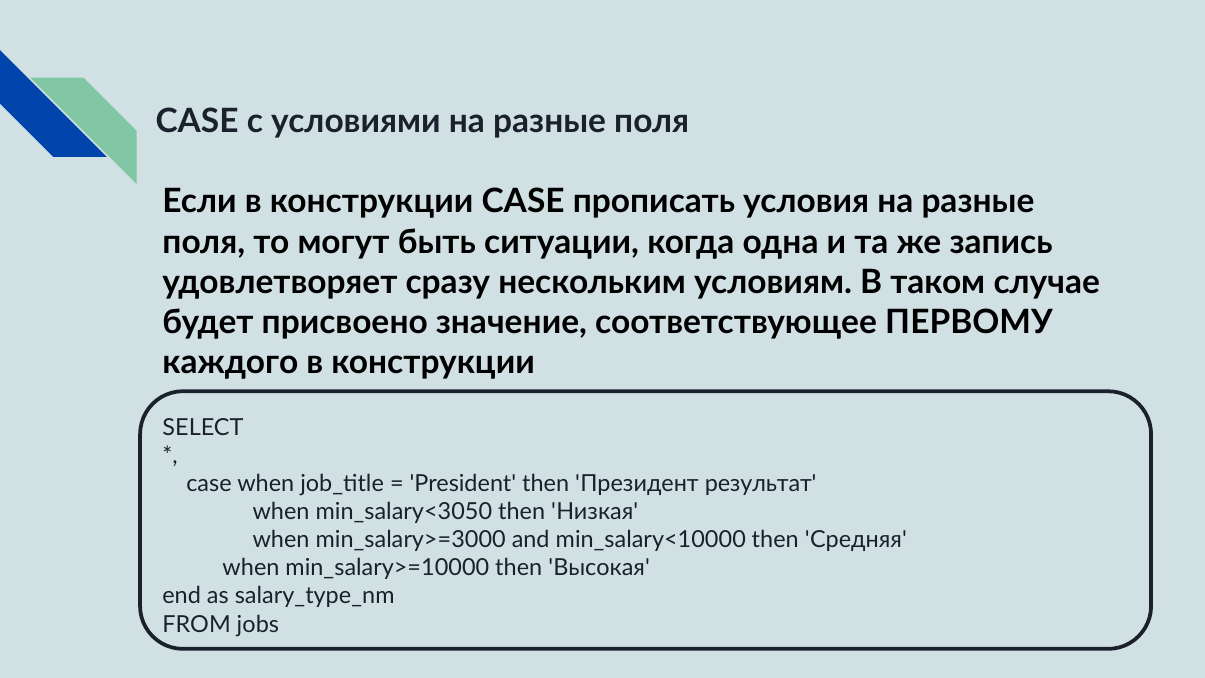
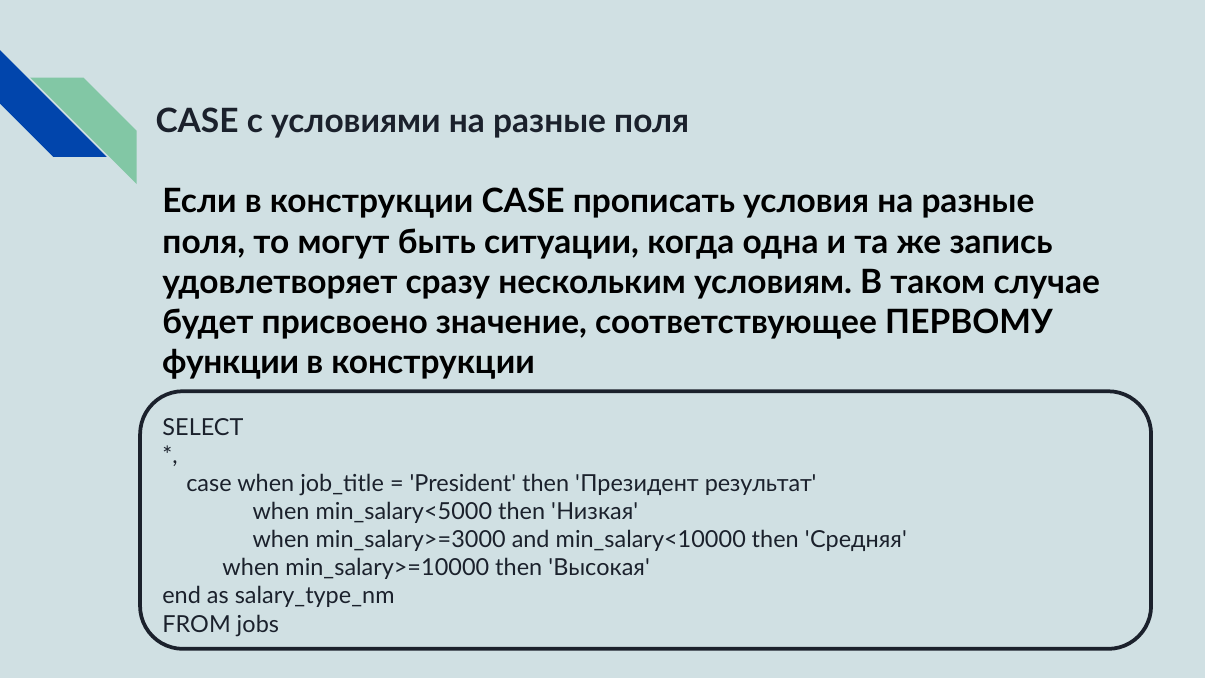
каждого: каждого -> функции
min_salary<3050: min_salary<3050 -> min_salary<5000
